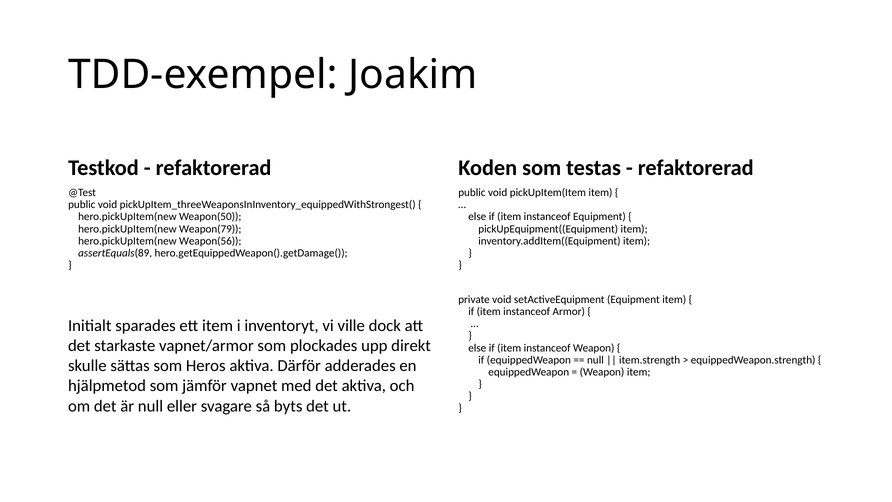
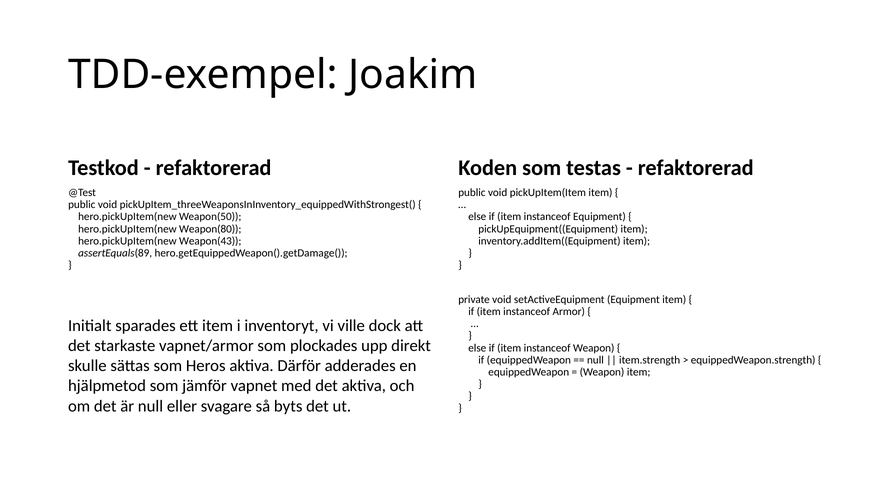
Weapon(79: Weapon(79 -> Weapon(80
Weapon(56: Weapon(56 -> Weapon(43
